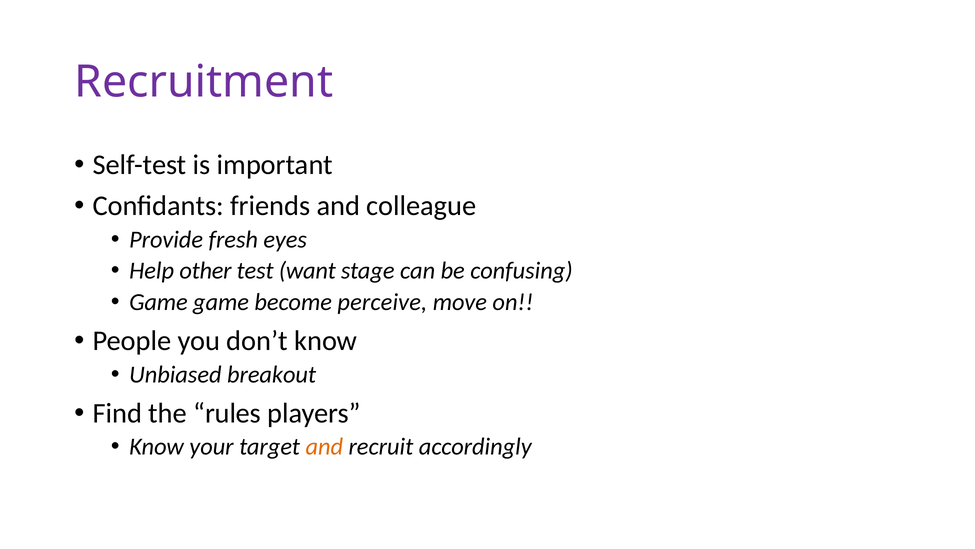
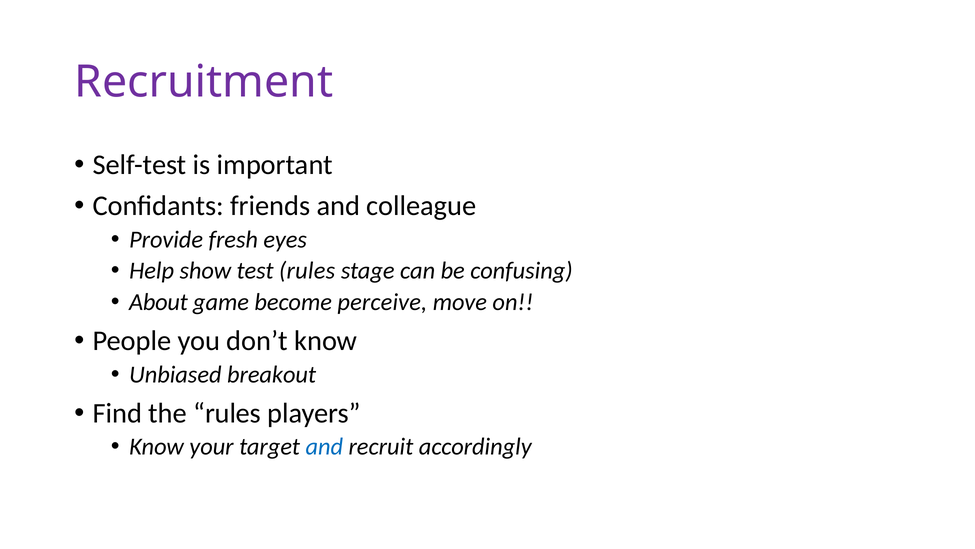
other: other -> show
test want: want -> rules
Game at (158, 302): Game -> About
and at (324, 446) colour: orange -> blue
